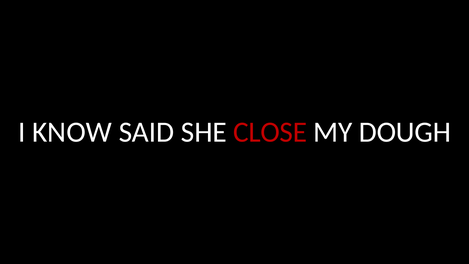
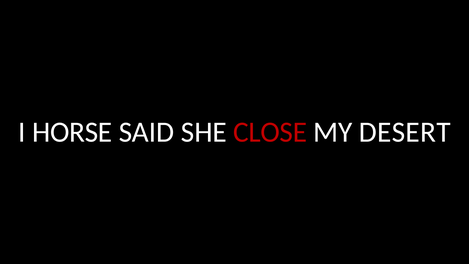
KNOW: KNOW -> HORSE
DOUGH: DOUGH -> DESERT
